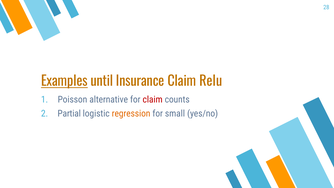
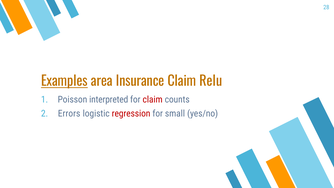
until: until -> area
alternative: alternative -> interpreted
Partial: Partial -> Errors
regression colour: orange -> red
